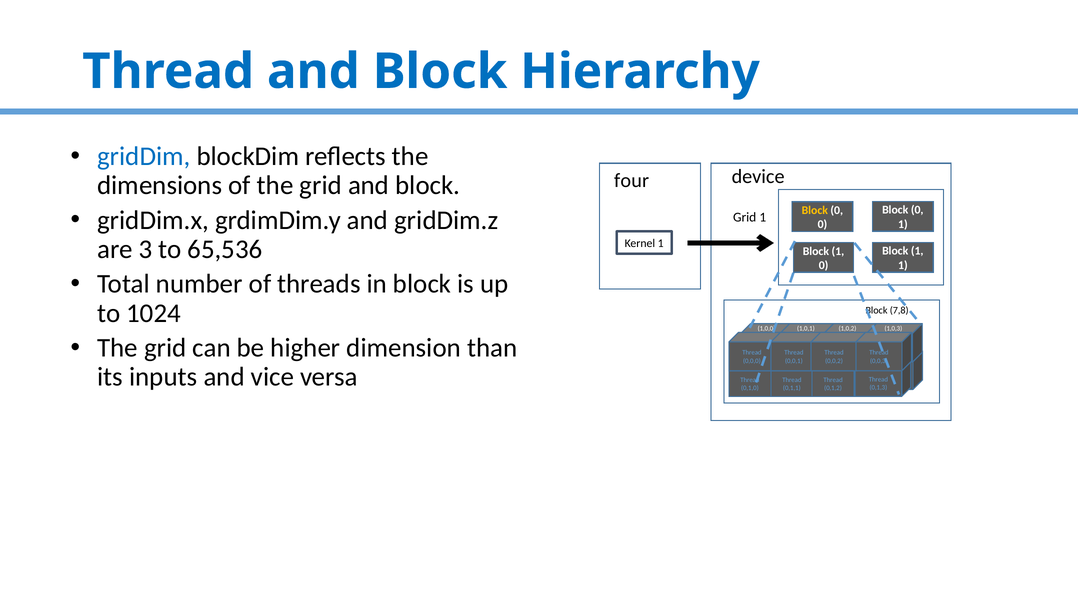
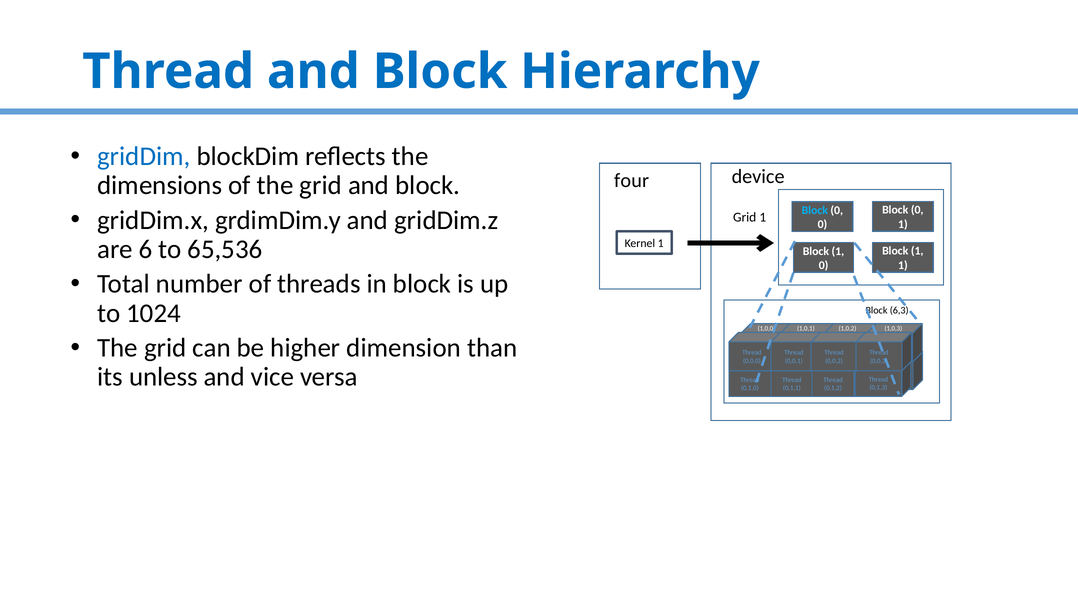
Block at (815, 210) colour: yellow -> light blue
3: 3 -> 6
7,8: 7,8 -> 6,3
inputs: inputs -> unless
